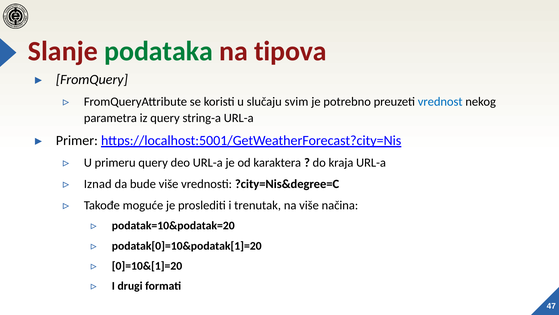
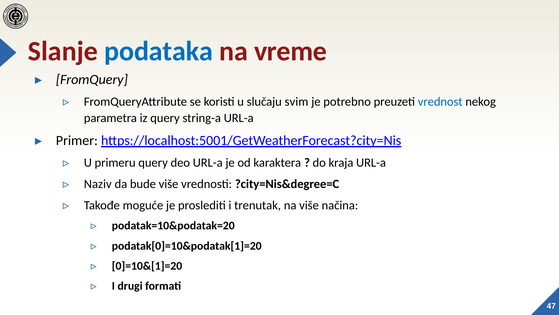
podataka colour: green -> blue
tipova: tipova -> vreme
Iznad: Iznad -> Naziv
